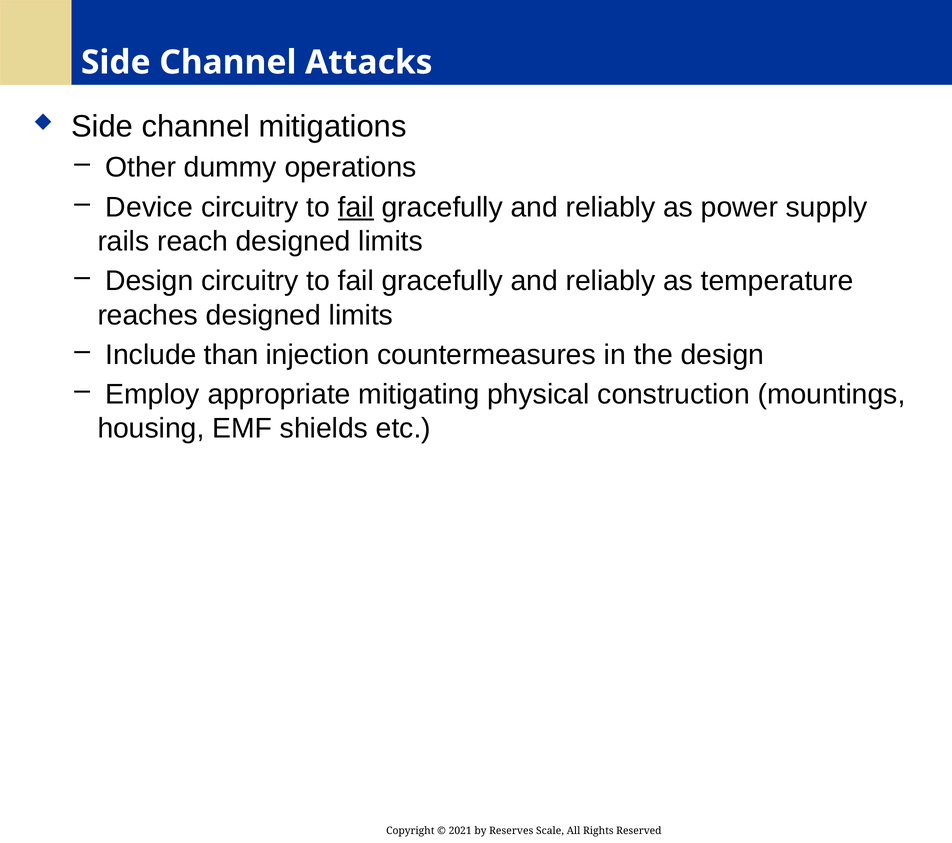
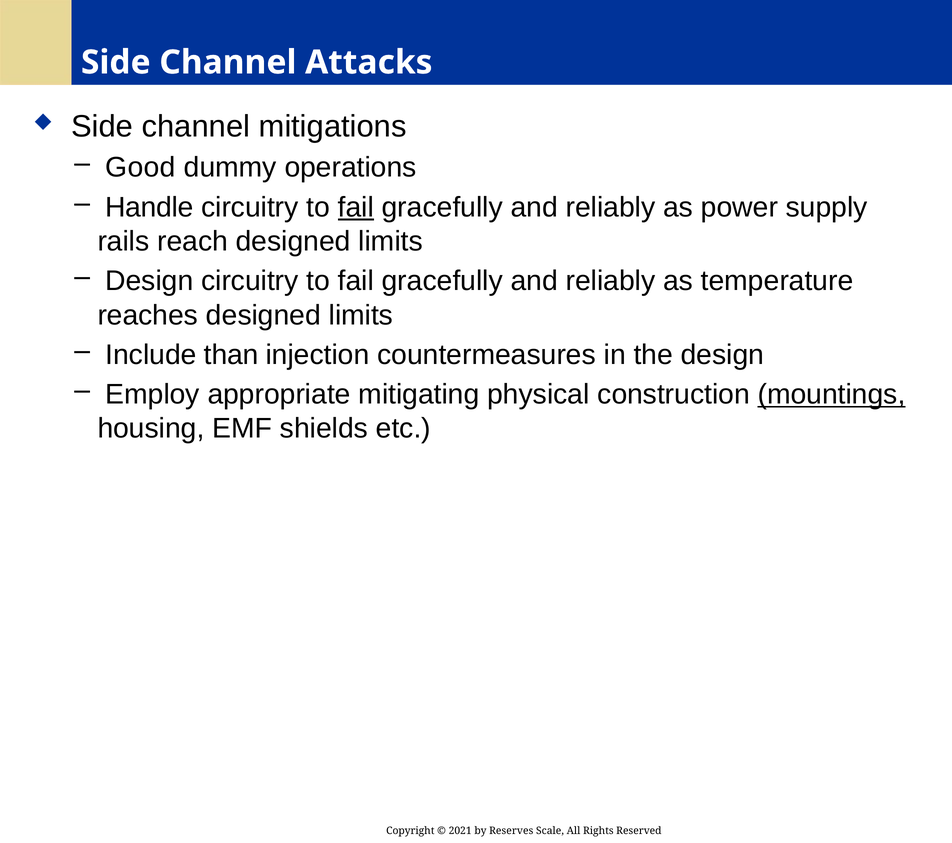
Other: Other -> Good
Device: Device -> Handle
mountings underline: none -> present
